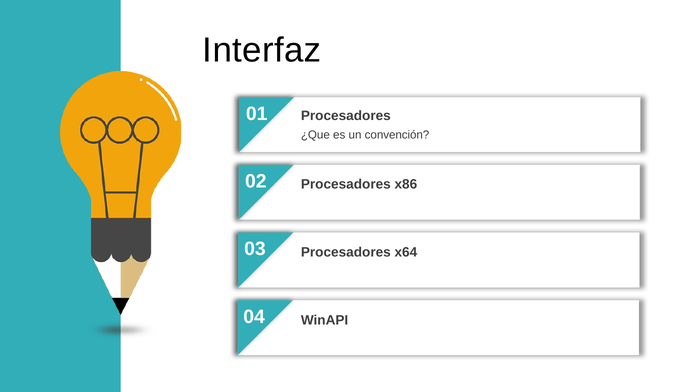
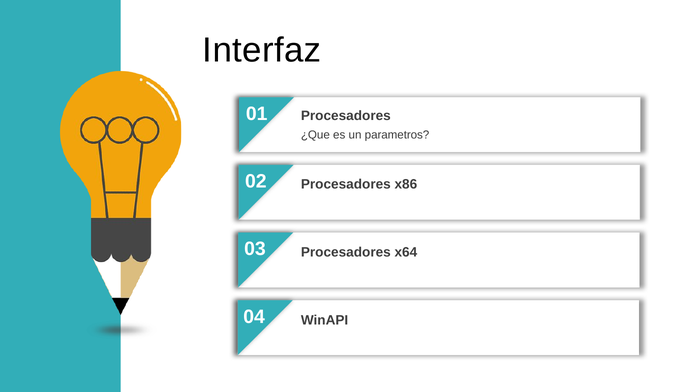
convención: convención -> parametros
